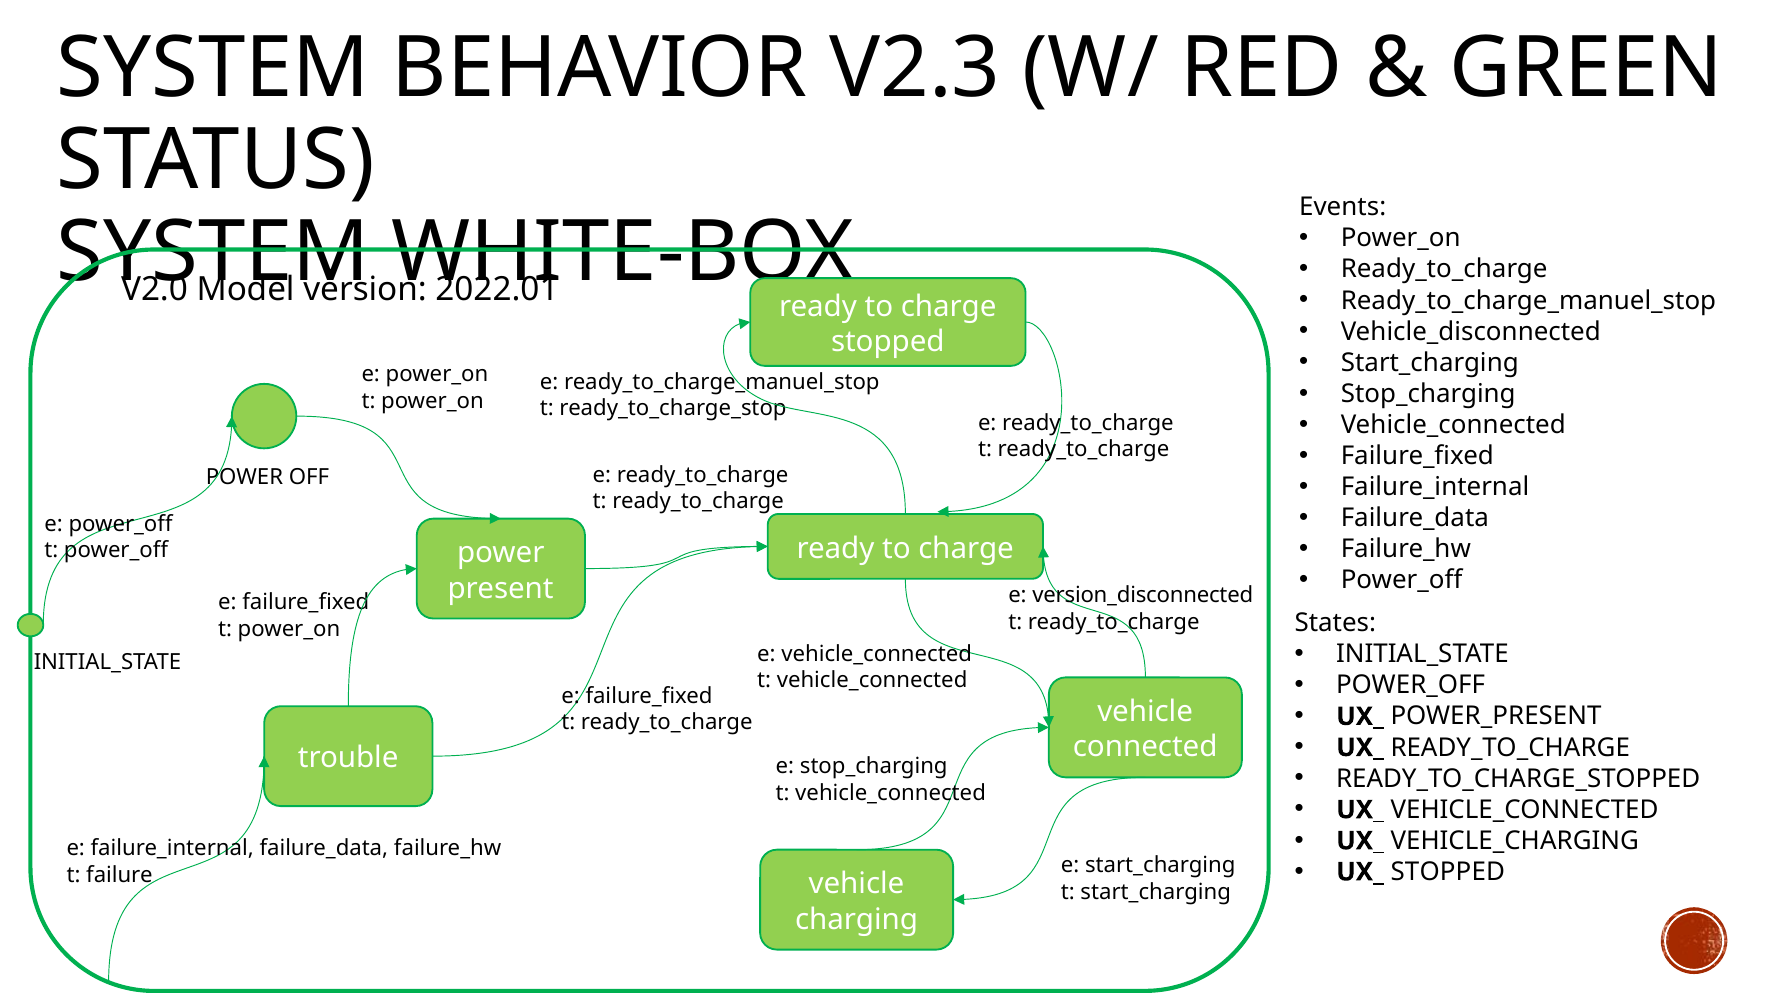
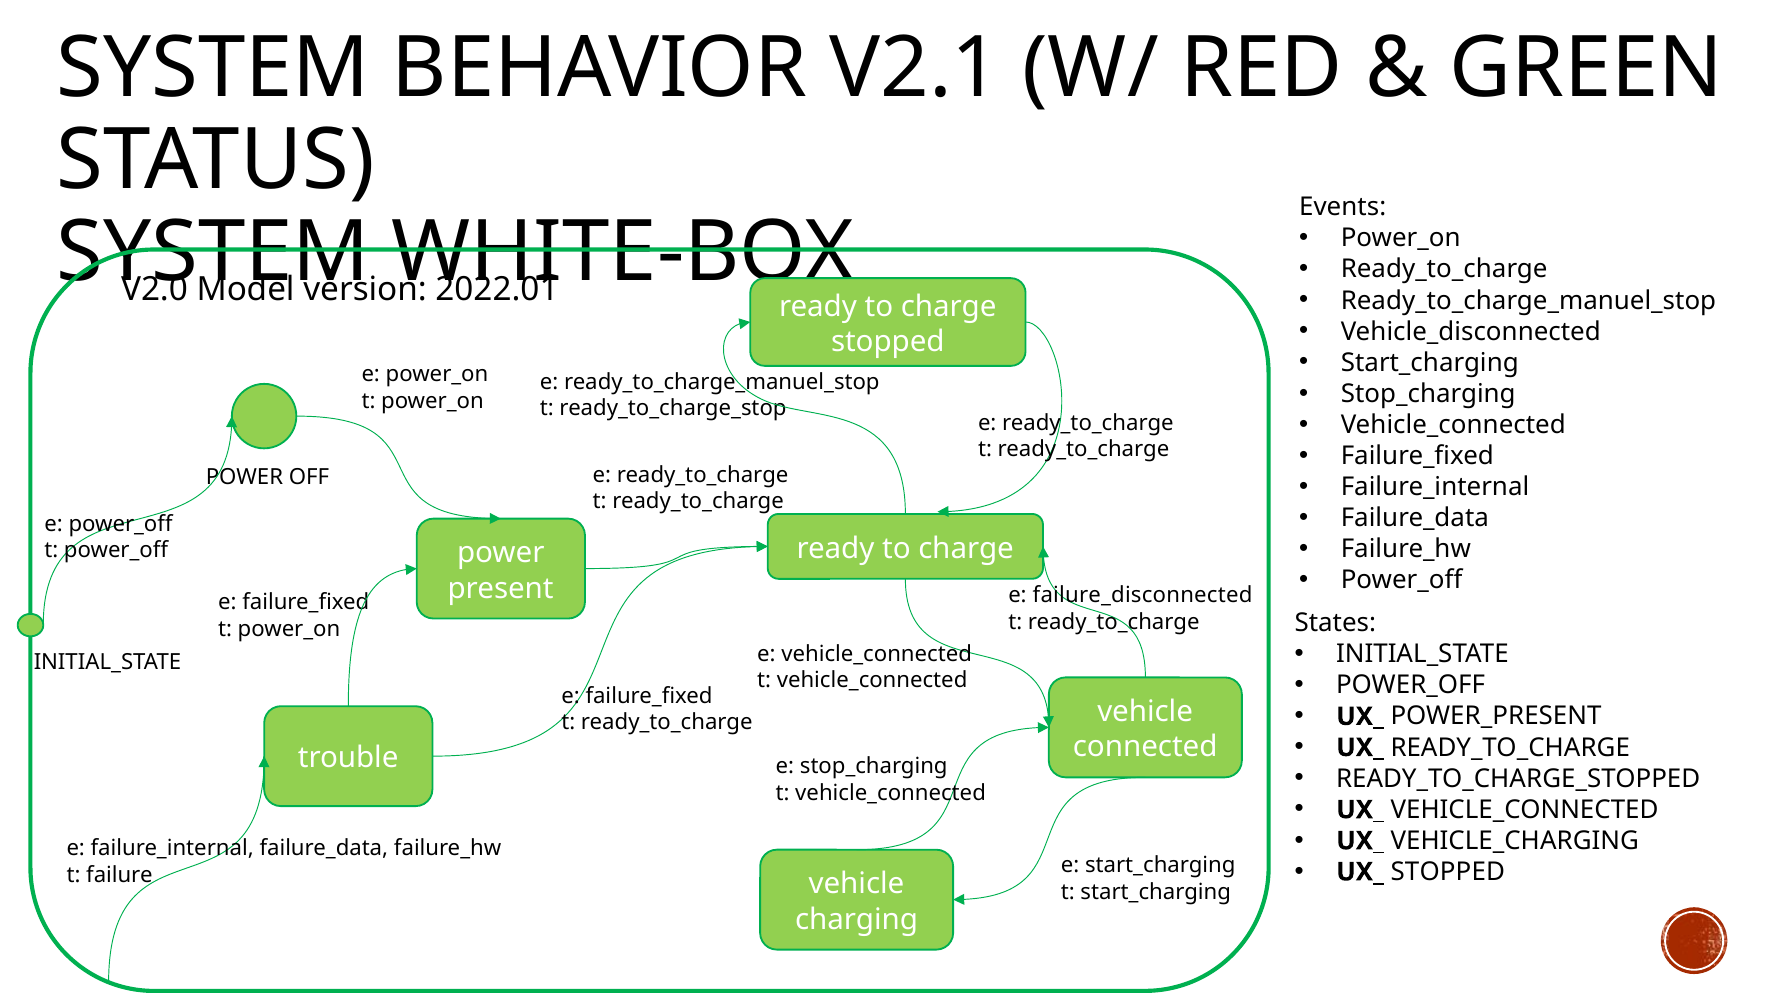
V2.3: V2.3 -> V2.1
version_disconnected: version_disconnected -> failure_disconnected
